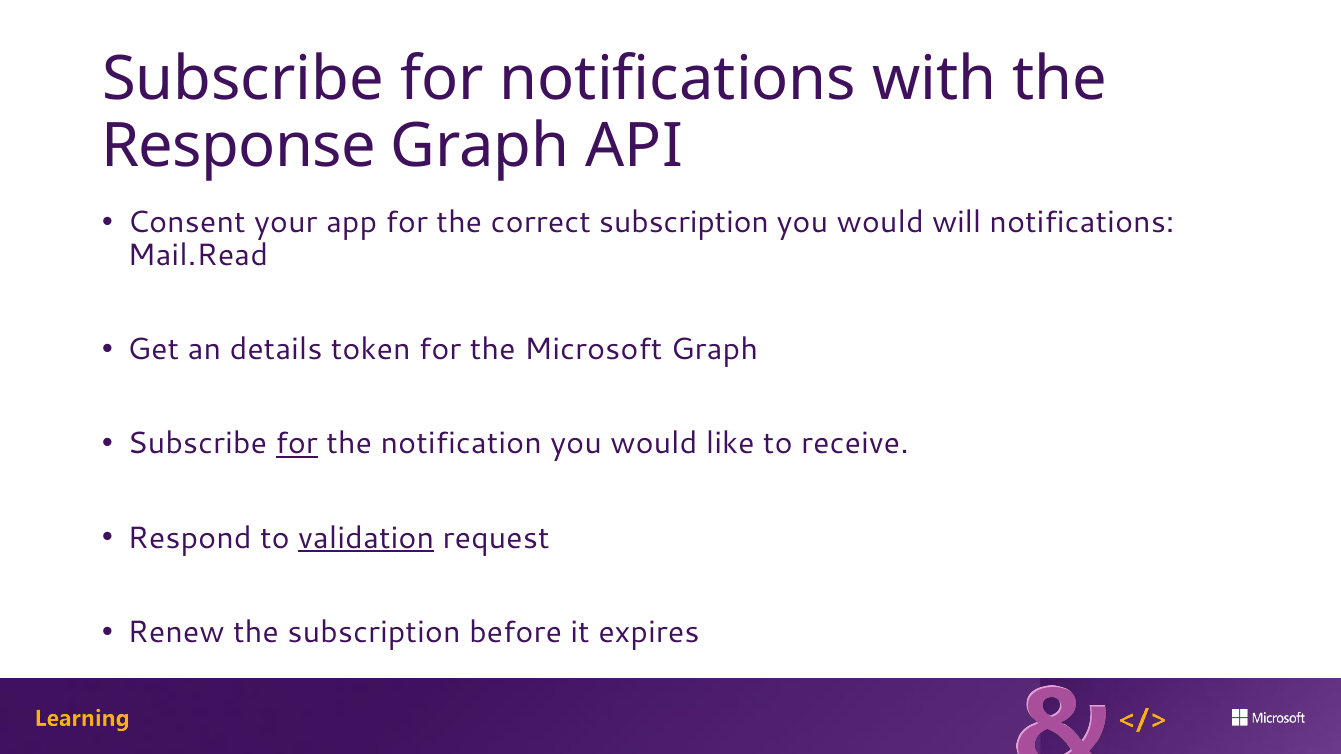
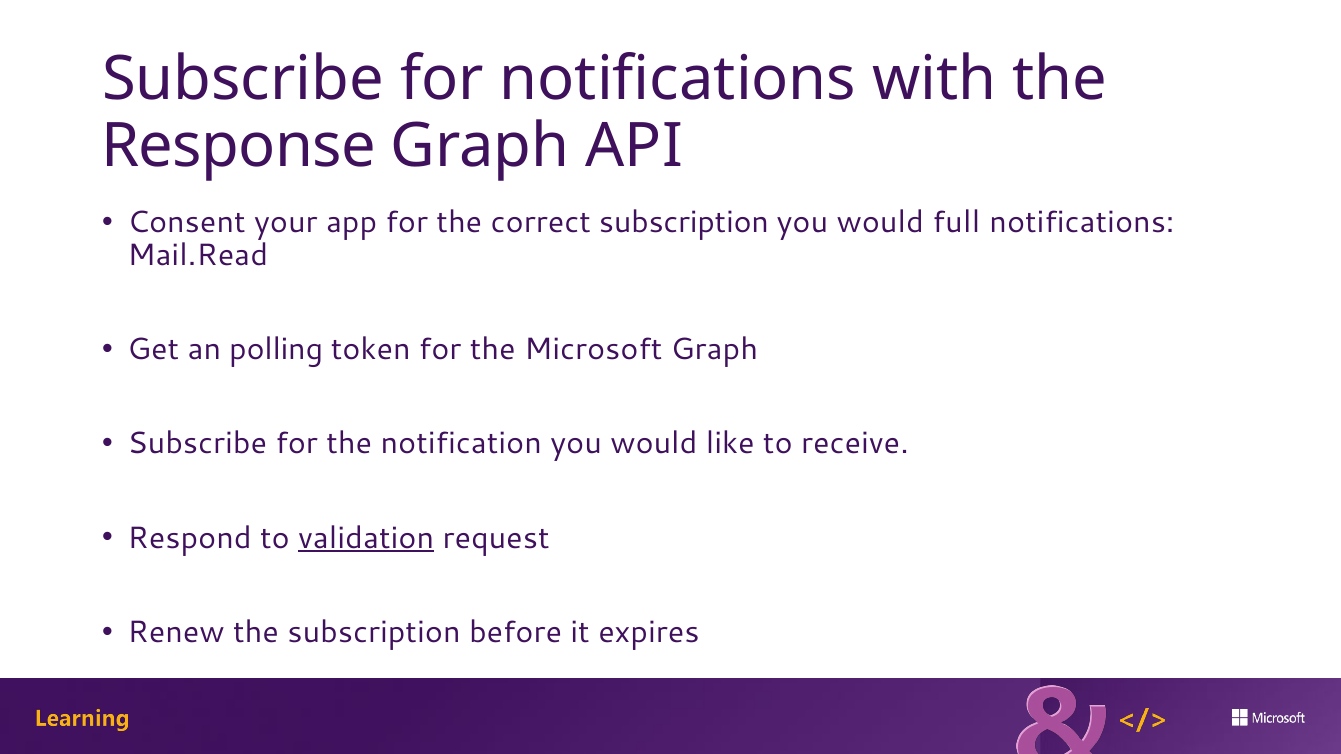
will: will -> full
details: details -> polling
for at (297, 444) underline: present -> none
